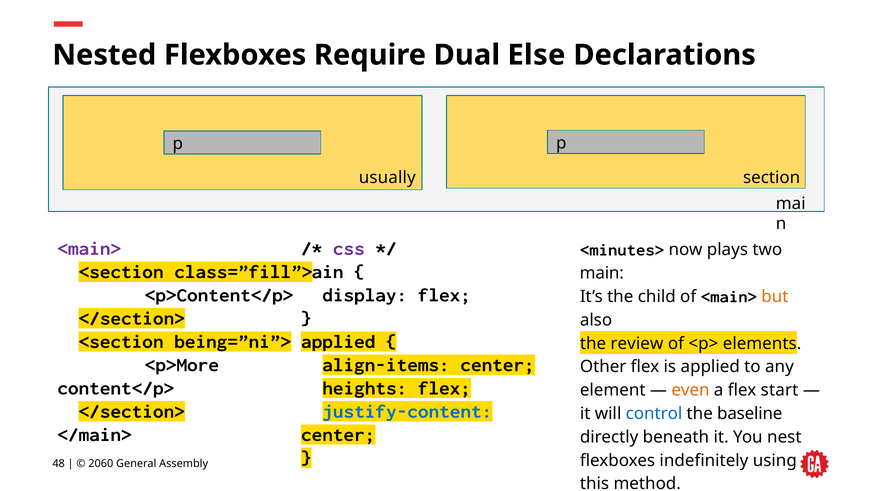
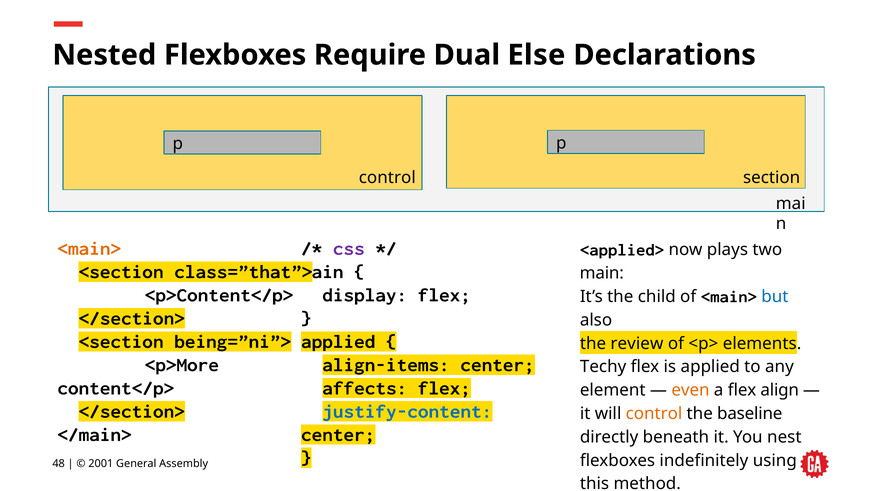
usually at (387, 178): usually -> control
<main> at (89, 248) colour: purple -> orange
<minutes>: <minutes> -> <applied>
class=”fill”>: class=”fill”> -> class=”that”>
but colour: orange -> blue
Other: Other -> Techy
heights: heights -> affects
start: start -> align
control at (654, 414) colour: blue -> orange
2060: 2060 -> 2001
